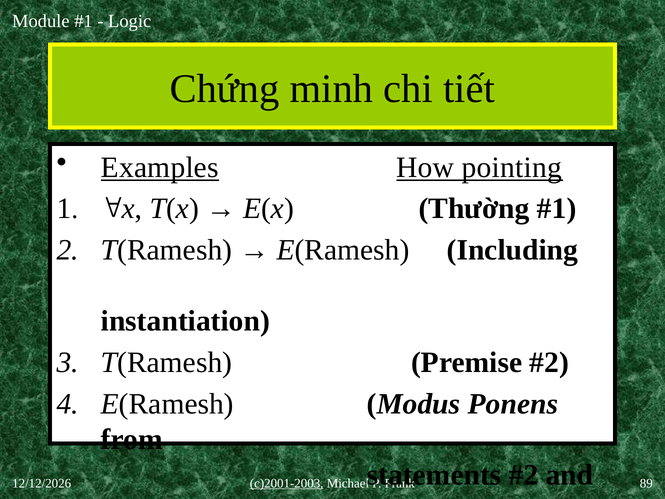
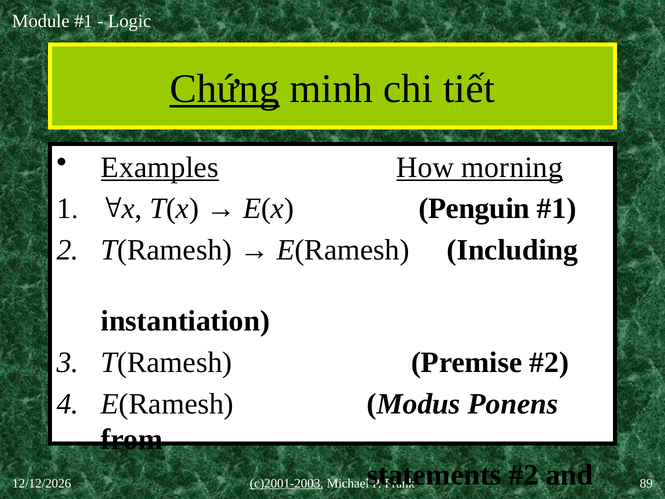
Chứng underline: none -> present
pointing: pointing -> morning
Thường: Thường -> Penguin
